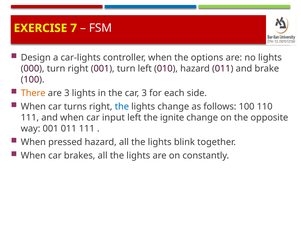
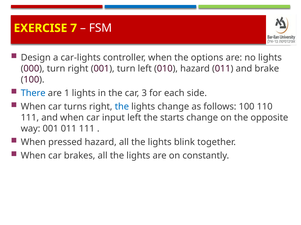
There colour: orange -> blue
are 3: 3 -> 1
ignite: ignite -> starts
